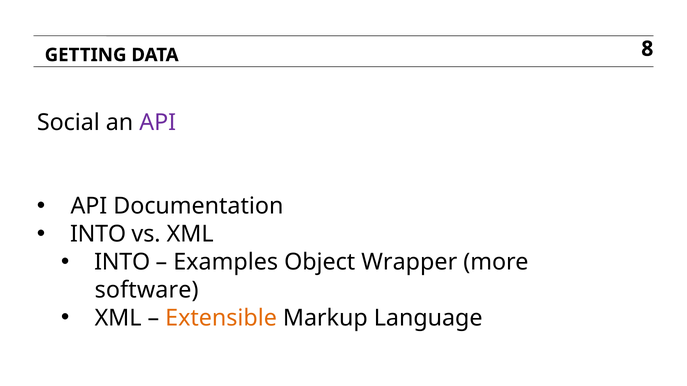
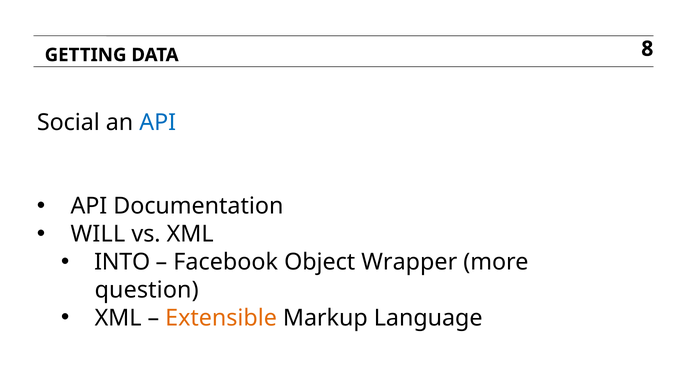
API at (158, 122) colour: purple -> blue
INTO at (98, 234): INTO -> WILL
Examples: Examples -> Facebook
software: software -> question
